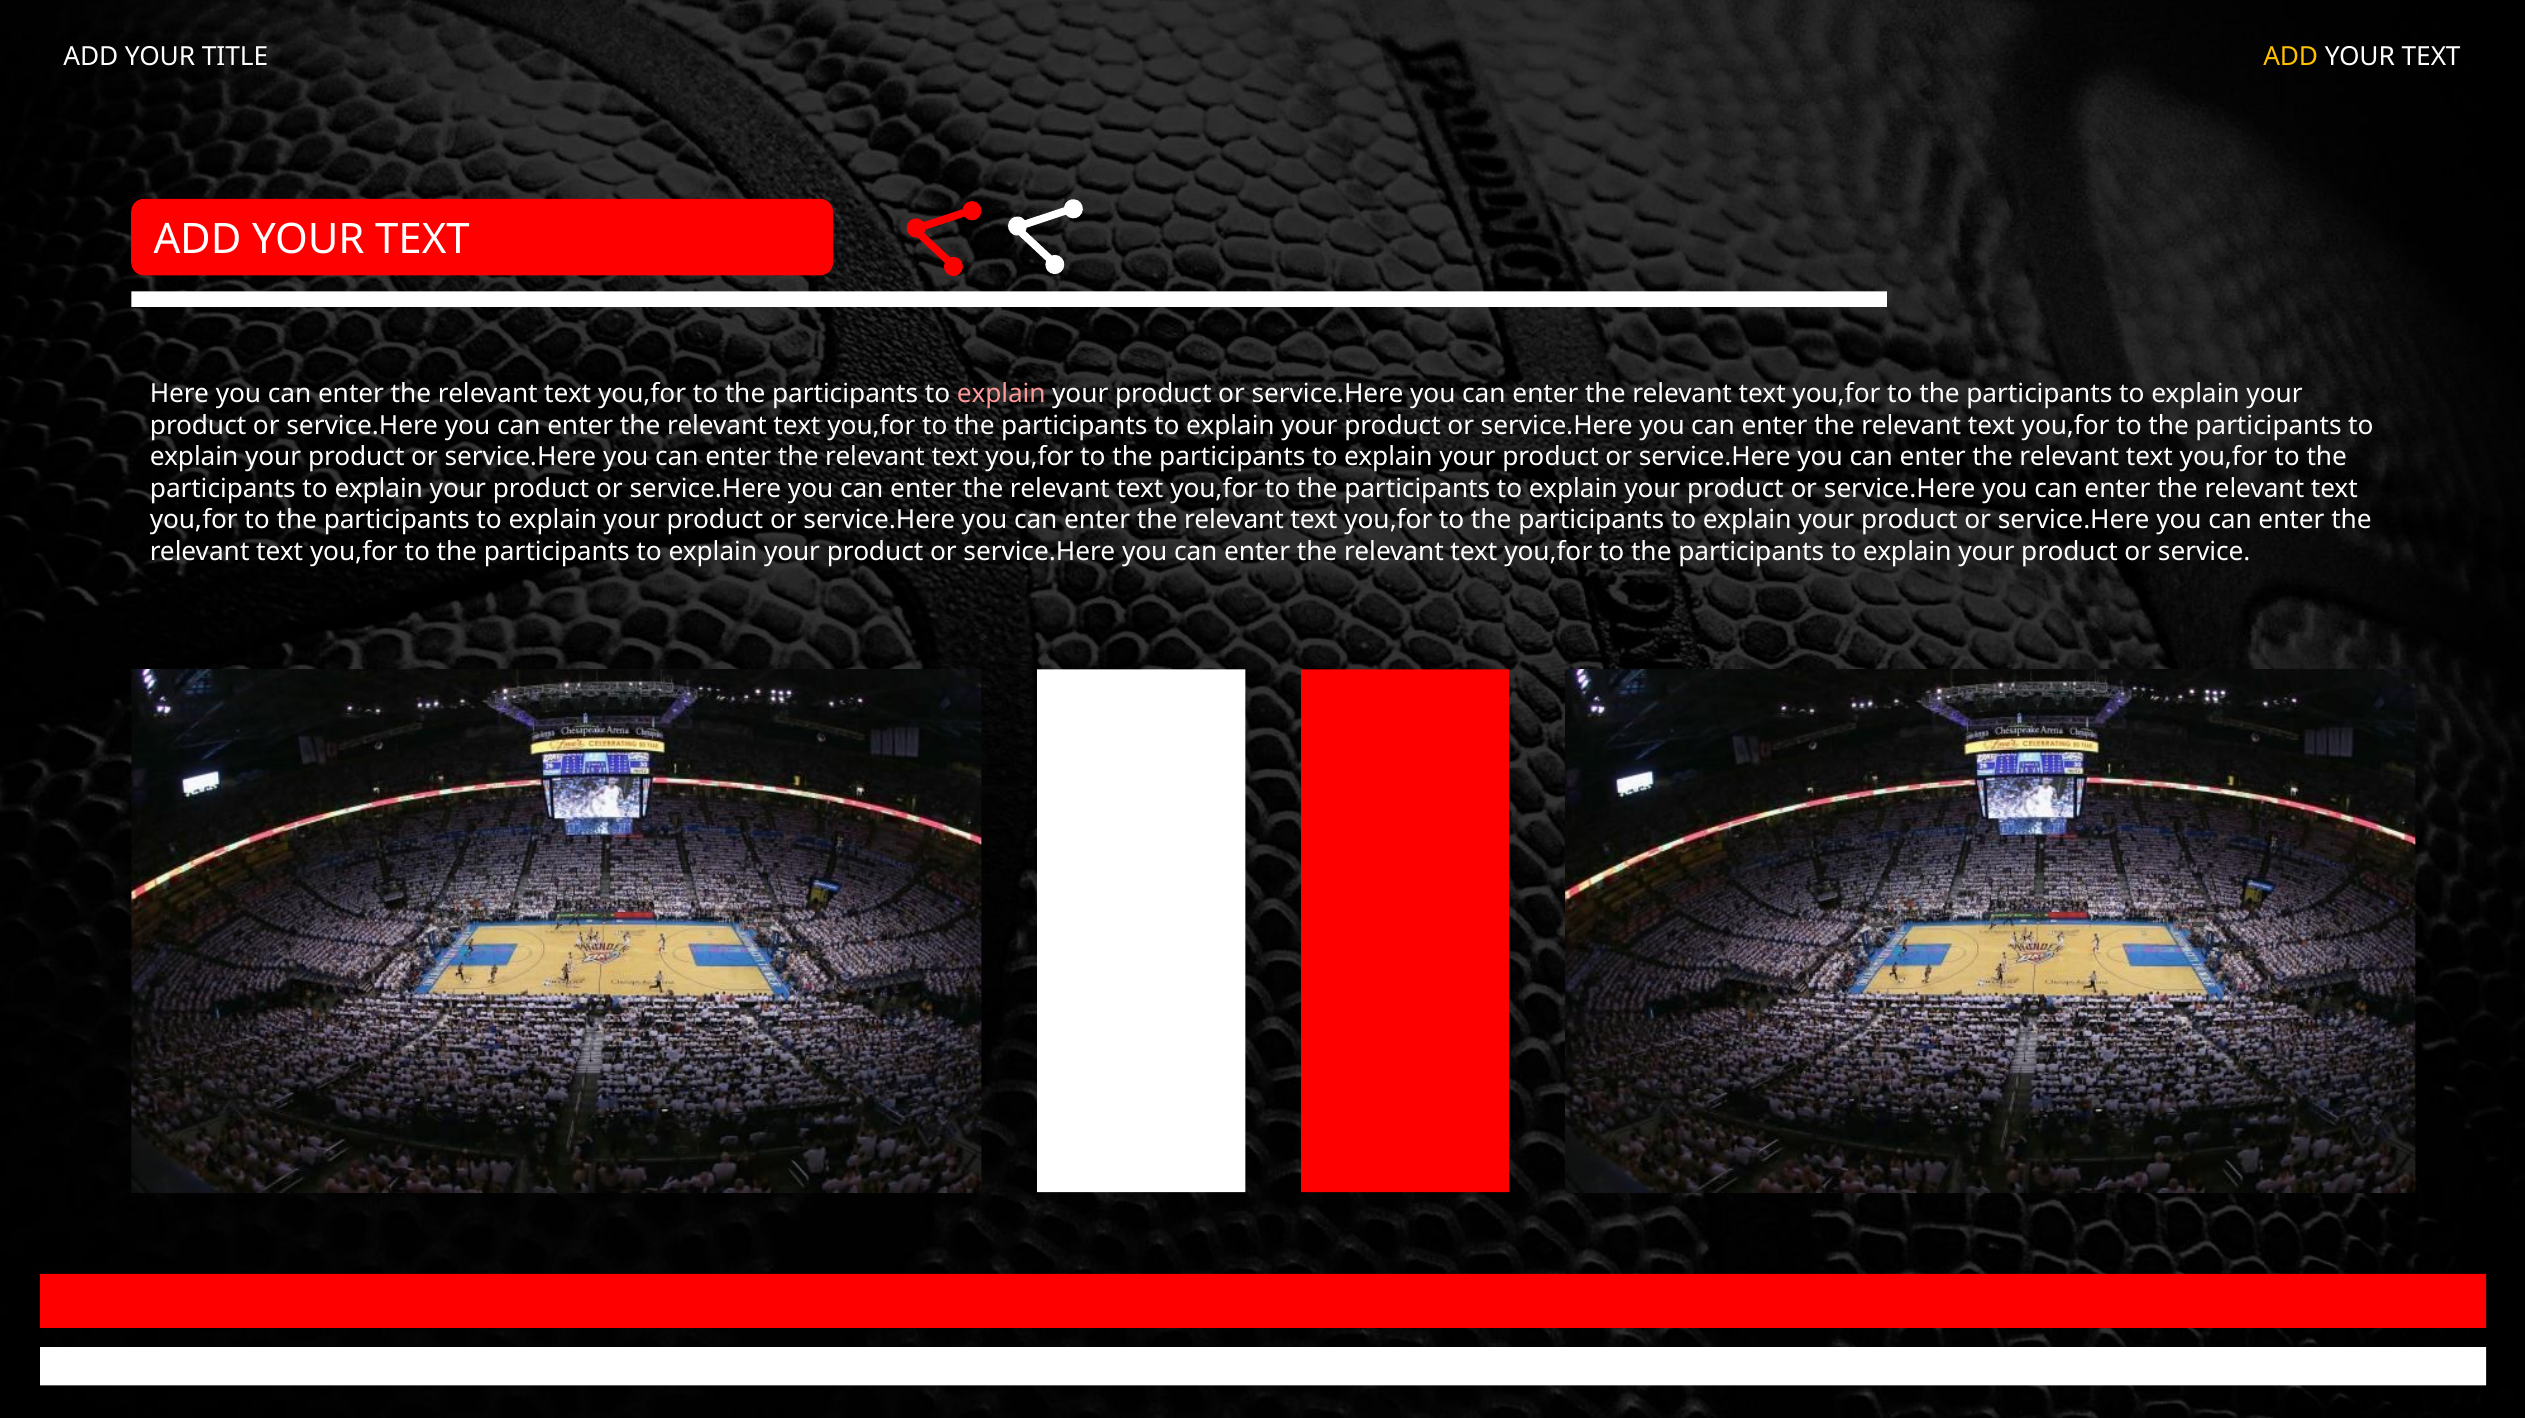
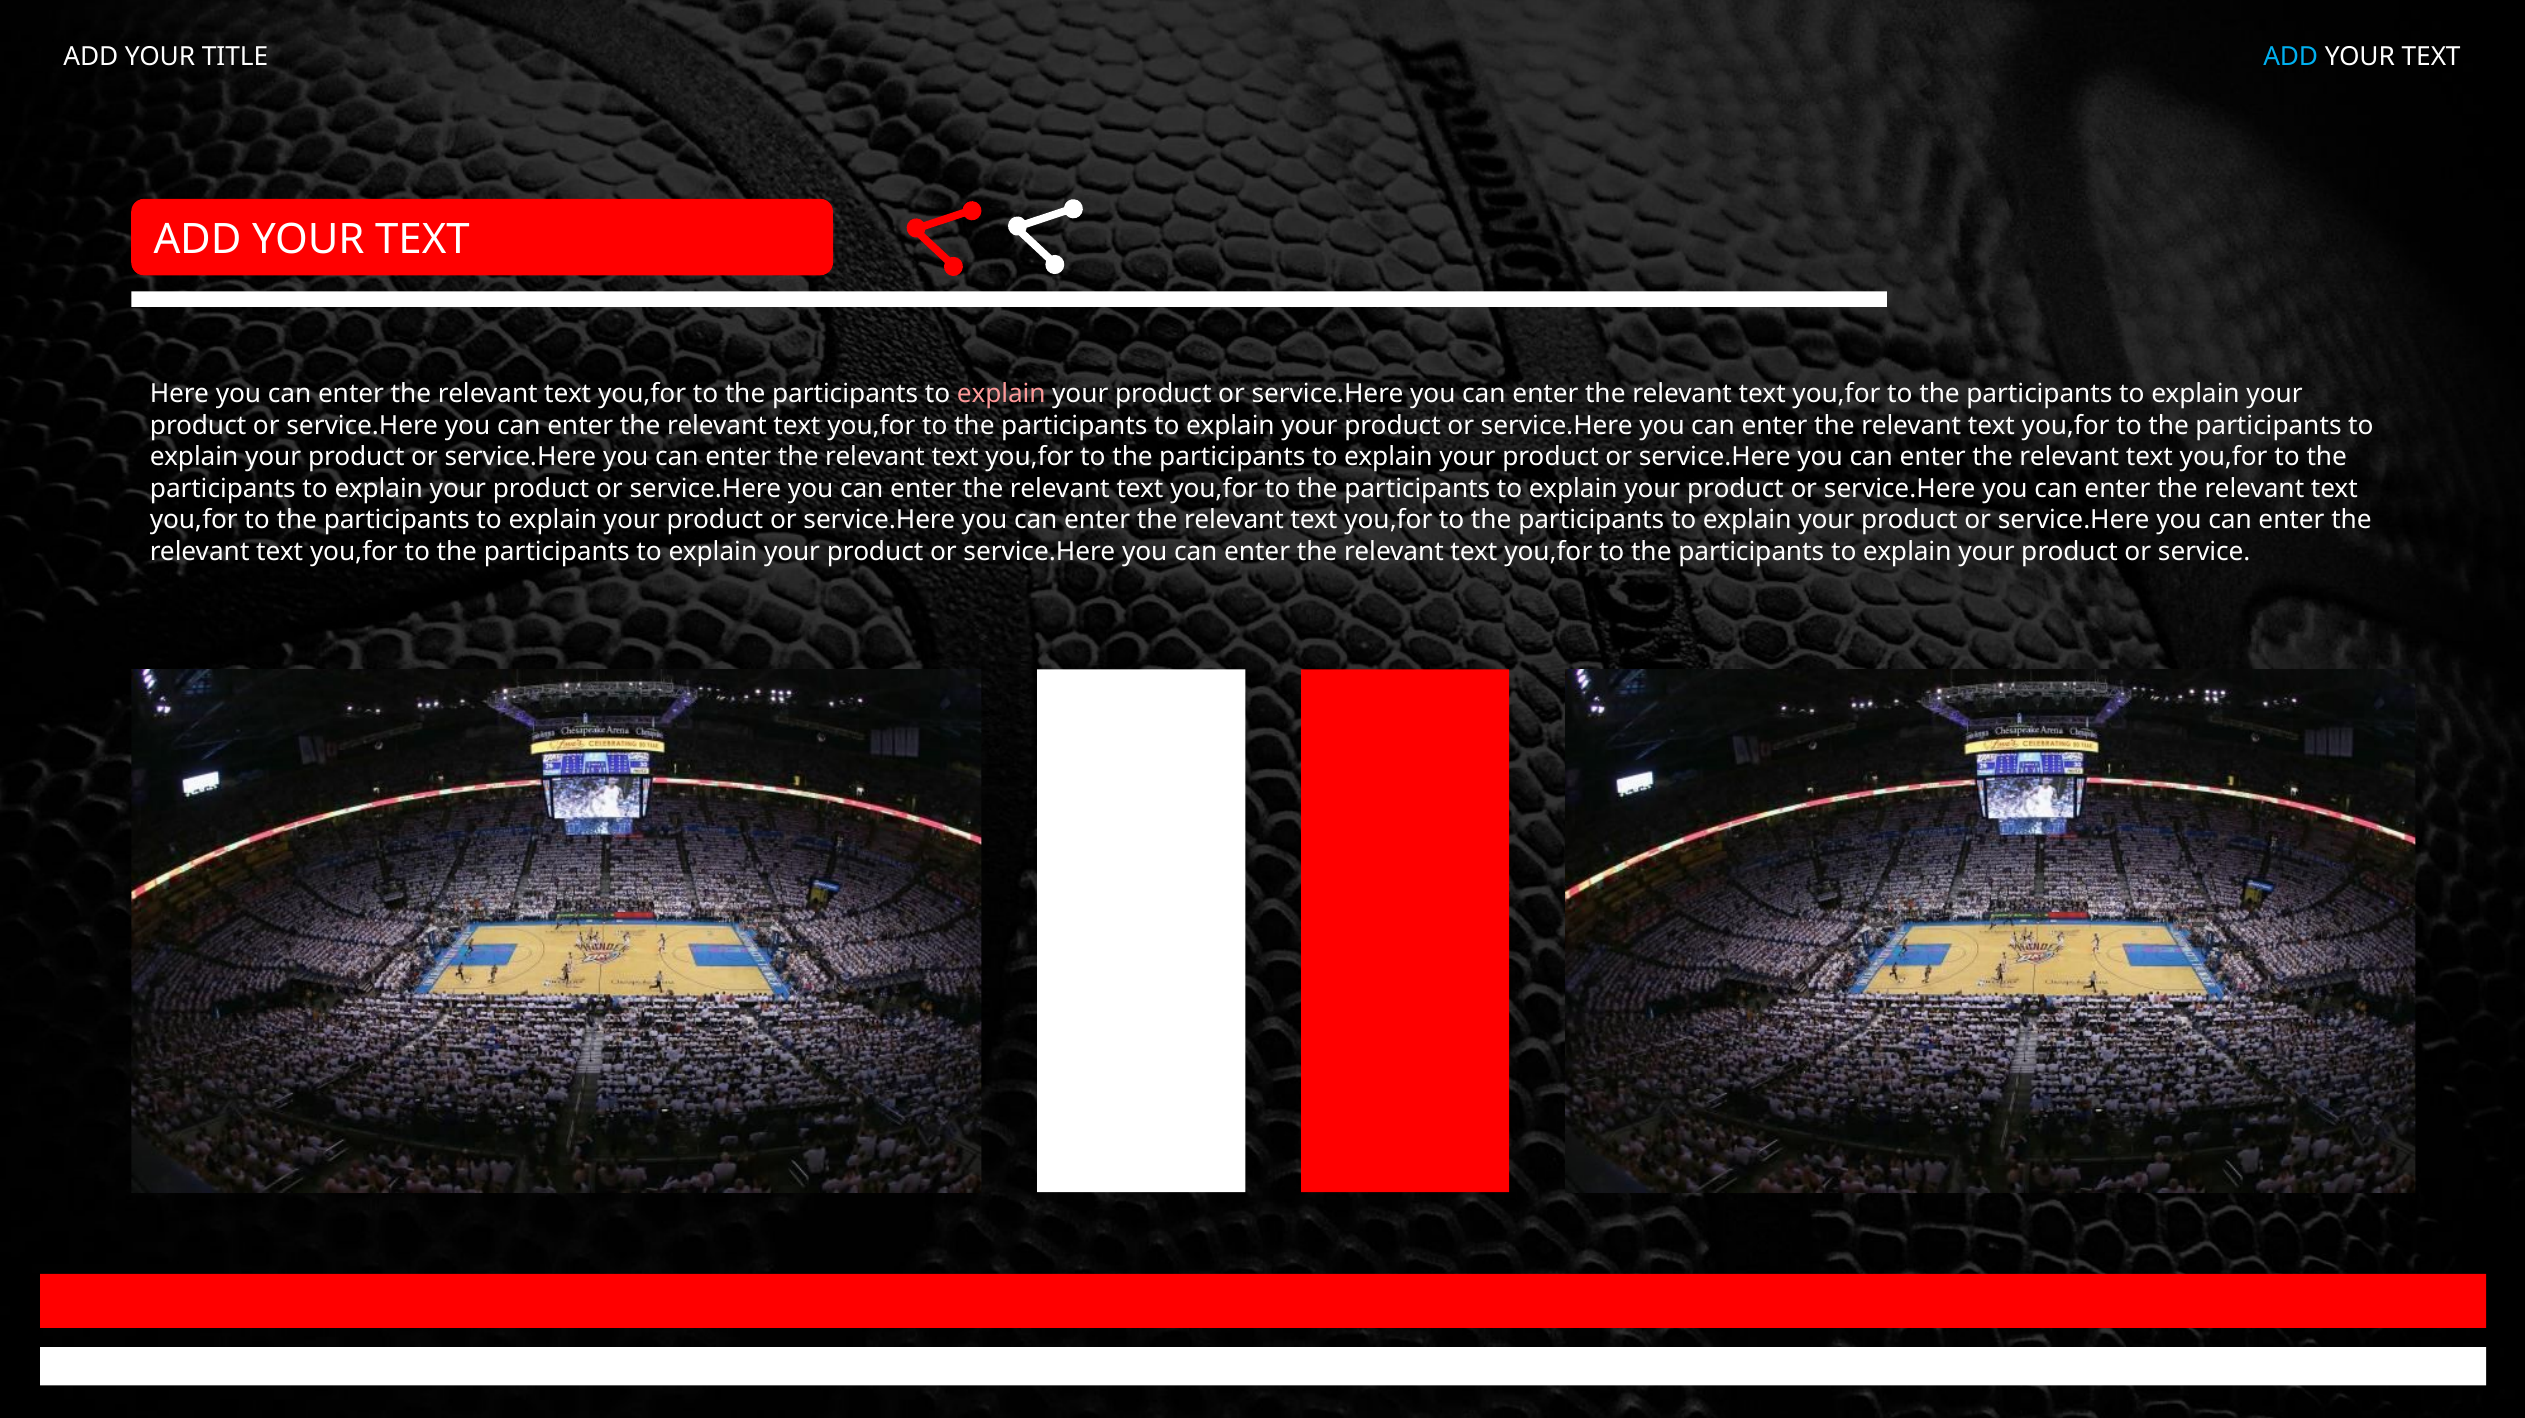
ADD at (2291, 57) colour: yellow -> light blue
